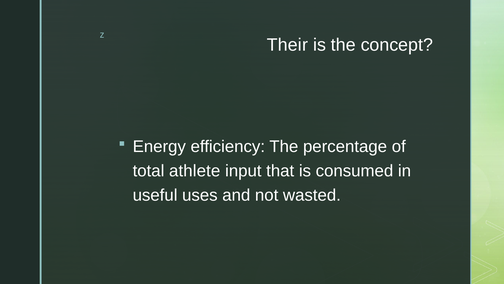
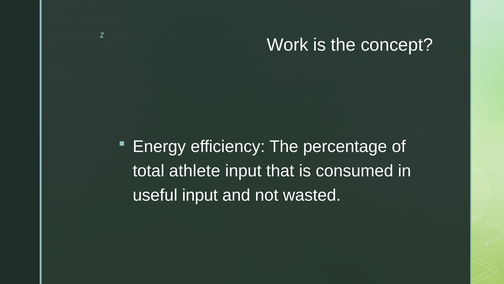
Their: Their -> Work
useful uses: uses -> input
